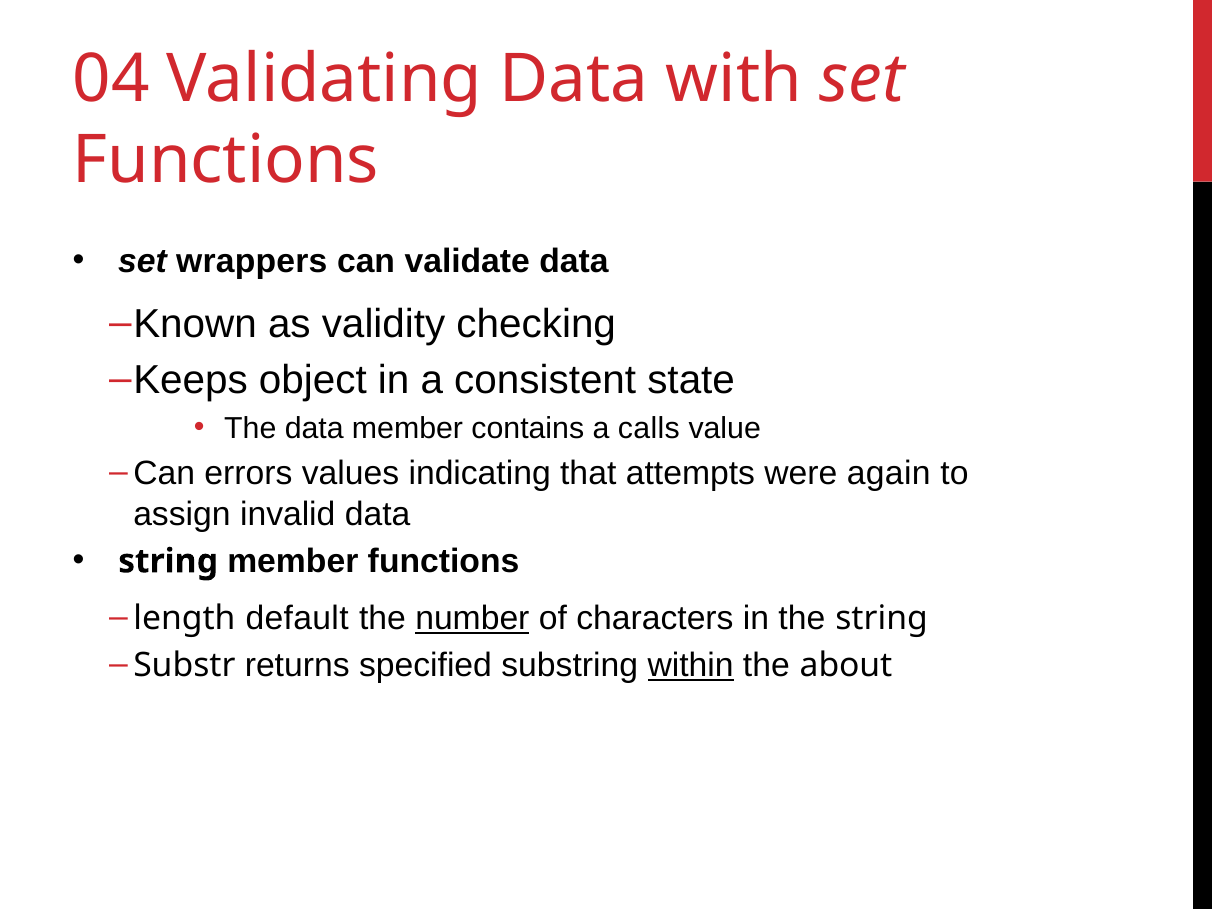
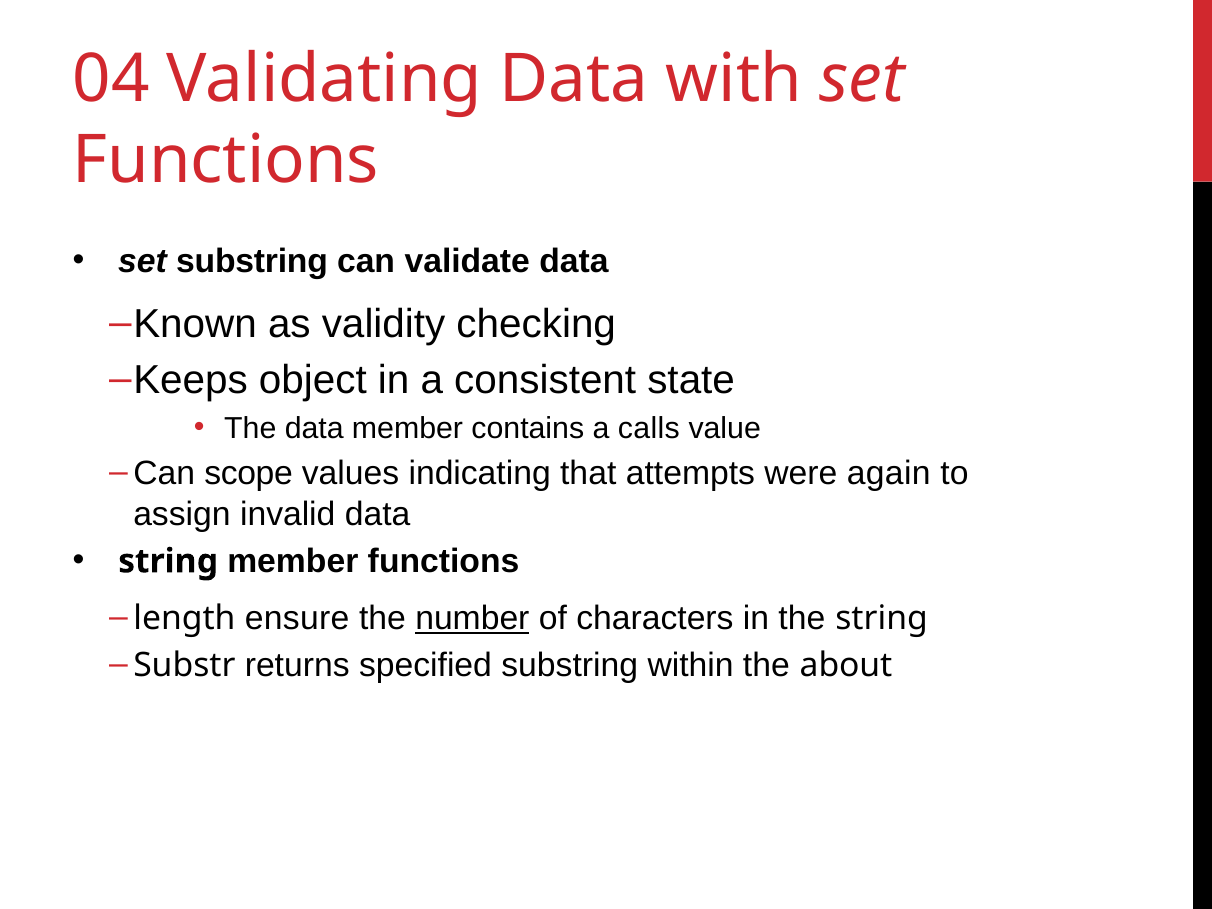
set wrappers: wrappers -> substring
errors: errors -> scope
default: default -> ensure
within underline: present -> none
